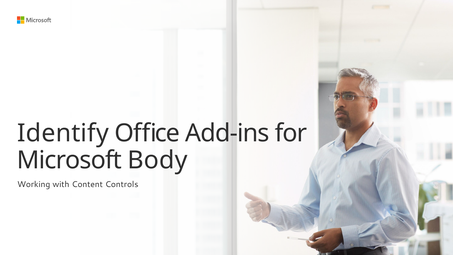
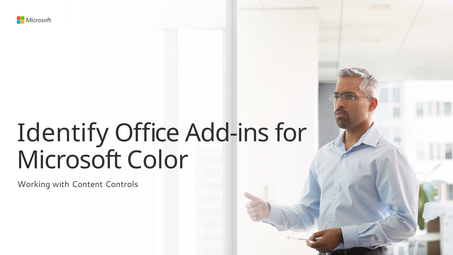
Body: Body -> Color
